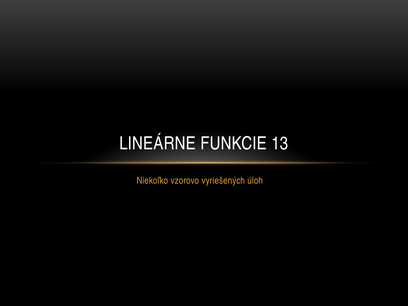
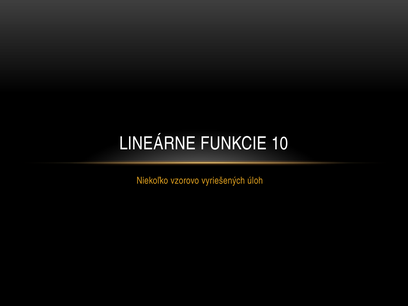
13: 13 -> 10
